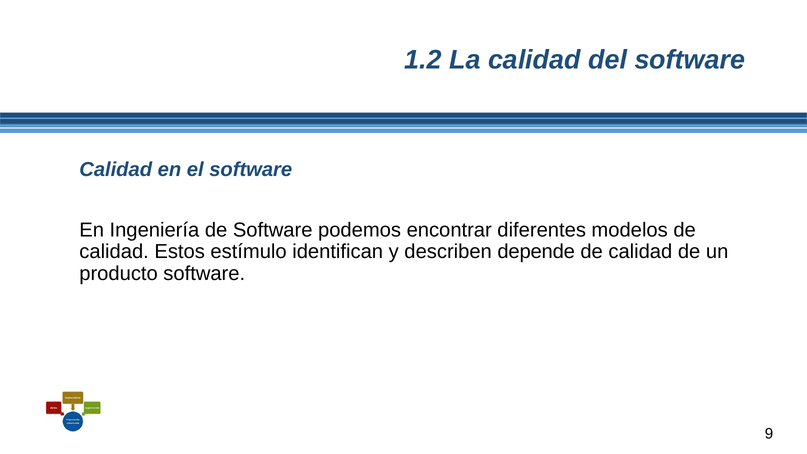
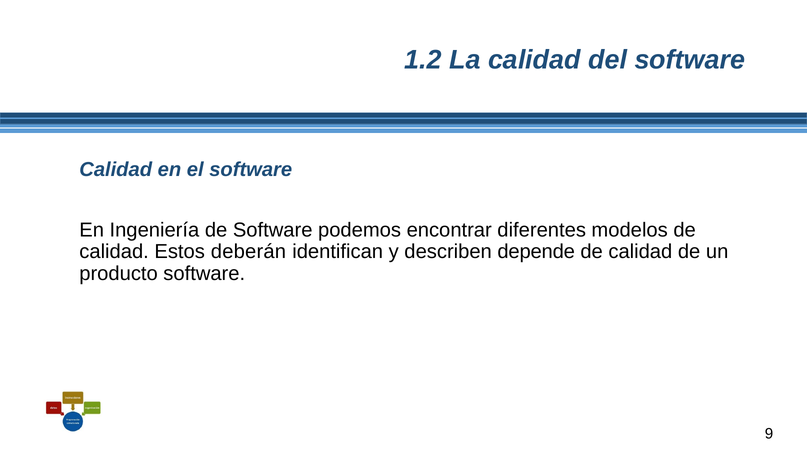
estímulo: estímulo -> deberán
